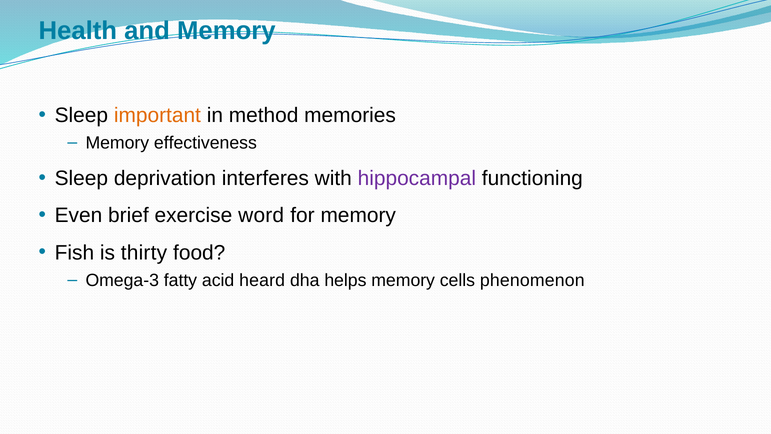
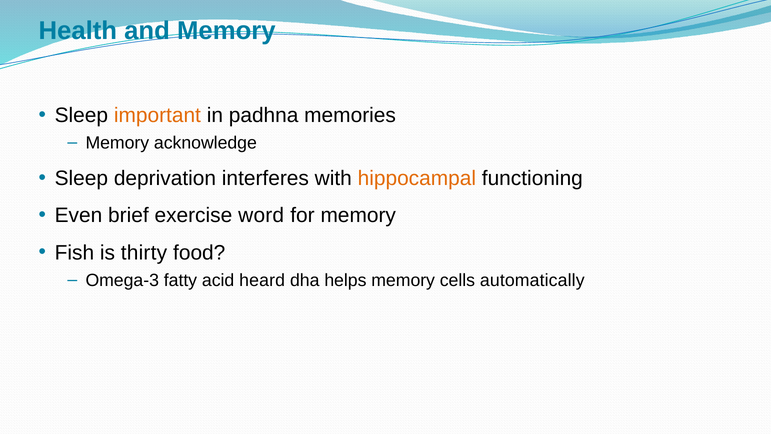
method: method -> padhna
effectiveness: effectiveness -> acknowledge
hippocampal colour: purple -> orange
phenomenon: phenomenon -> automatically
